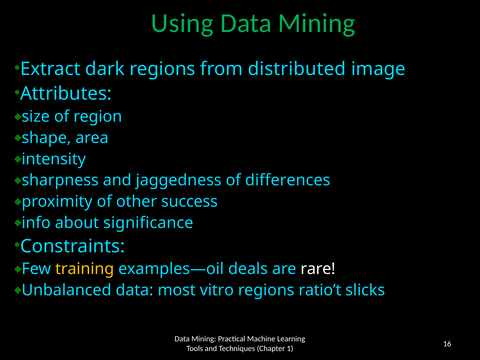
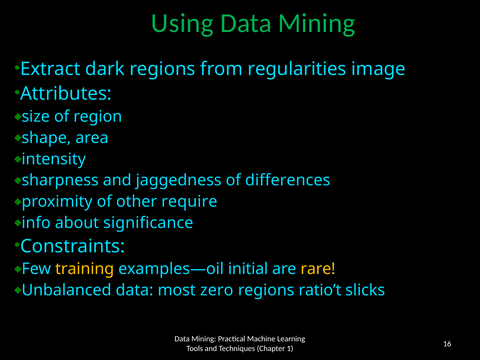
distributed: distributed -> regularities
success: success -> require
deals: deals -> initial
rare colour: white -> yellow
vitro: vitro -> zero
